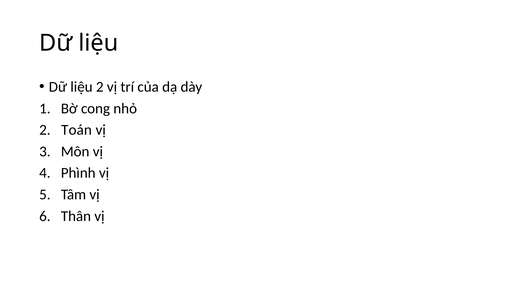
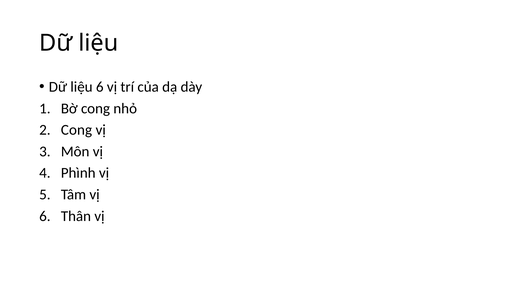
liệu 2: 2 -> 6
Toán at (76, 130): Toán -> Cong
